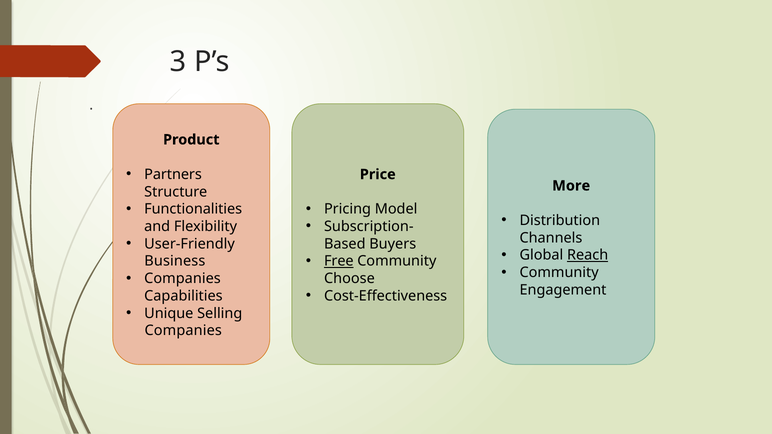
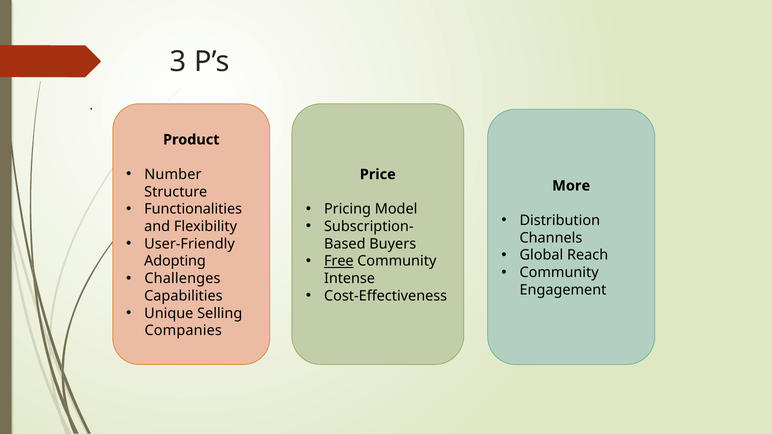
Partners: Partners -> Number
Reach underline: present -> none
Business: Business -> Adopting
Companies at (183, 279): Companies -> Challenges
Choose: Choose -> Intense
